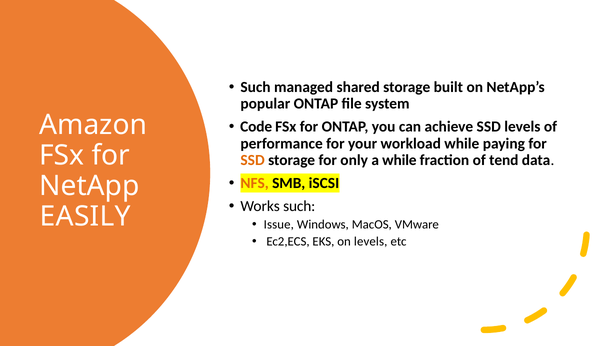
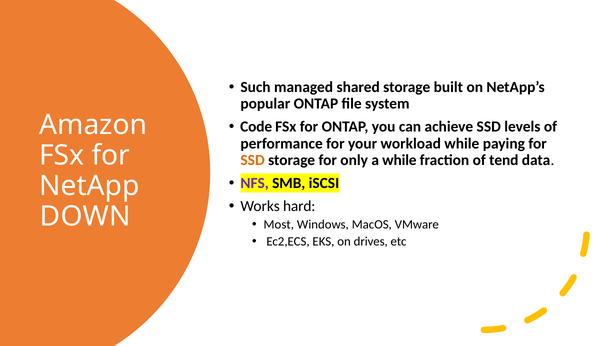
NFS colour: orange -> purple
Works such: such -> hard
EASILY: EASILY -> DOWN
Issue: Issue -> Most
on levels: levels -> drives
